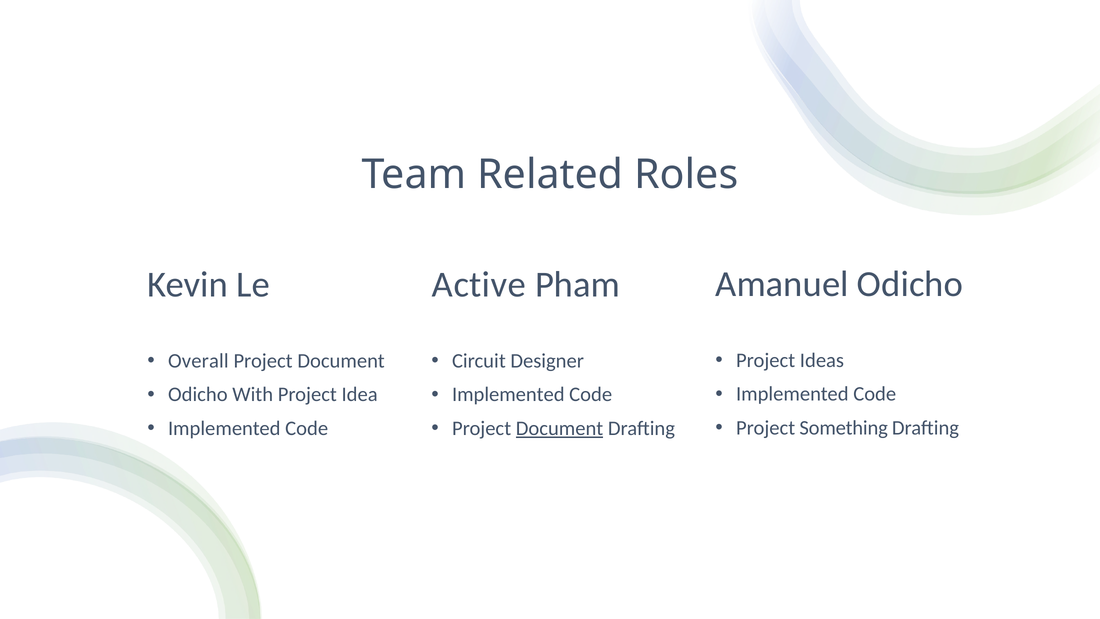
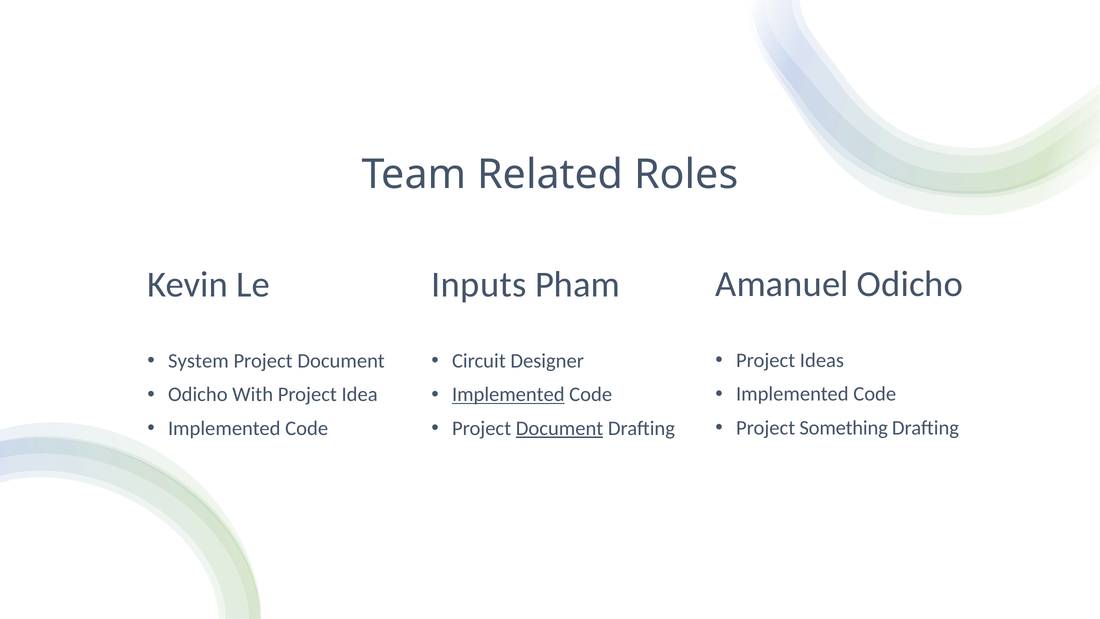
Active: Active -> Inputs
Overall: Overall -> System
Implemented at (508, 394) underline: none -> present
